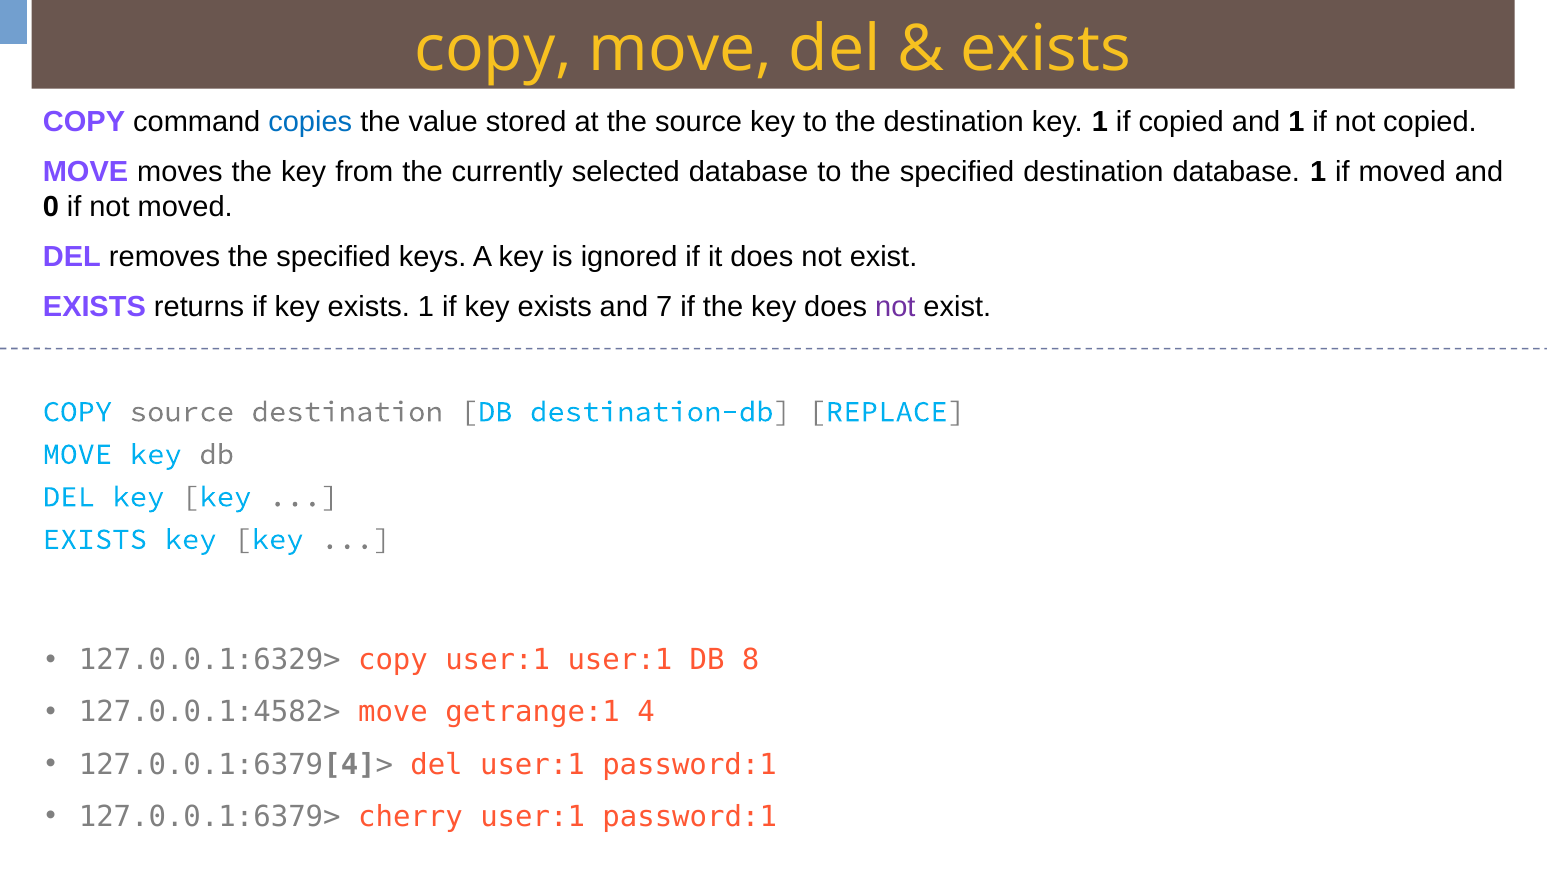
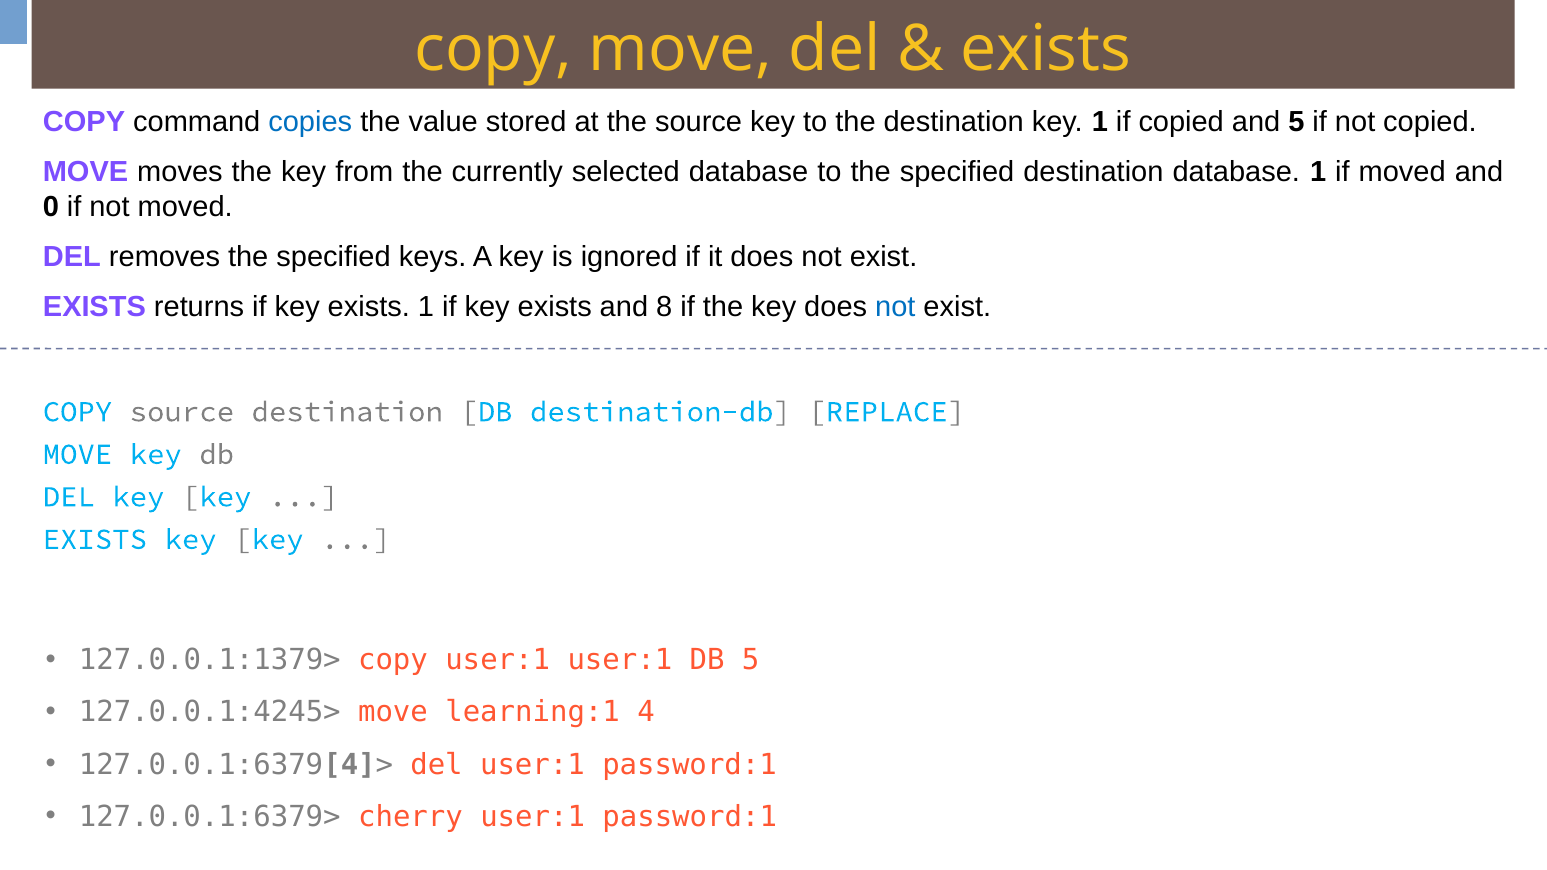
and 1: 1 -> 5
7: 7 -> 8
not at (895, 307) colour: purple -> blue
127.0.0.1:6329>: 127.0.0.1:6329> -> 127.0.0.1:1379>
DB 8: 8 -> 5
127.0.0.1:4582>: 127.0.0.1:4582> -> 127.0.0.1:4245>
getrange:1: getrange:1 -> learning:1
